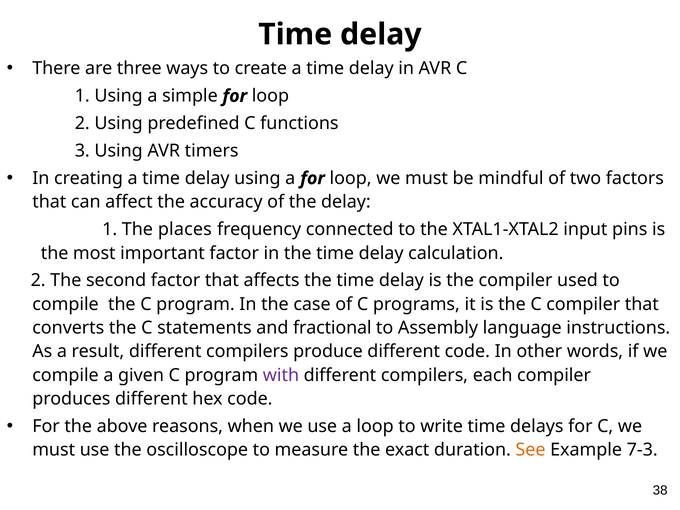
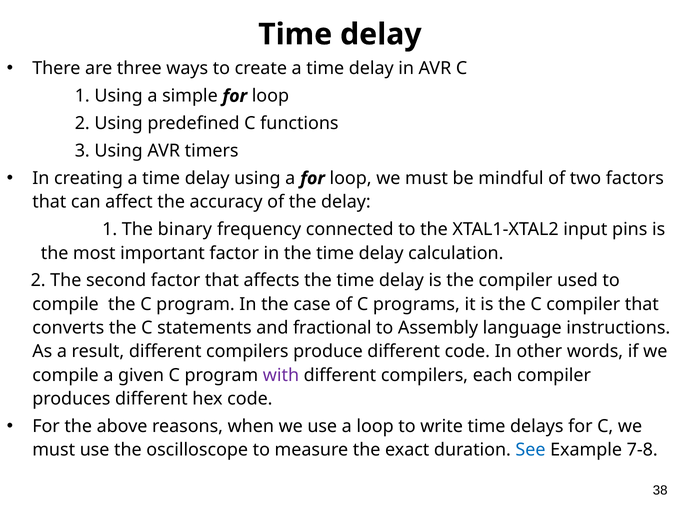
places: places -> binary
See colour: orange -> blue
7-3: 7-3 -> 7-8
